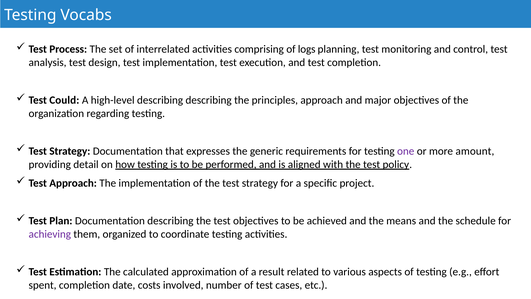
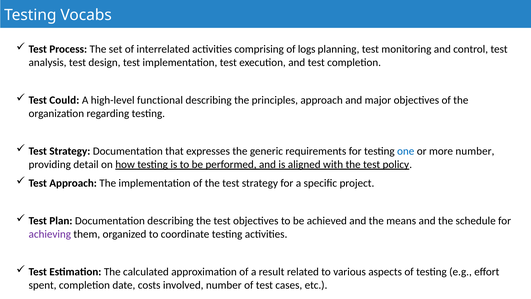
high-level describing: describing -> functional
one colour: purple -> blue
more amount: amount -> number
